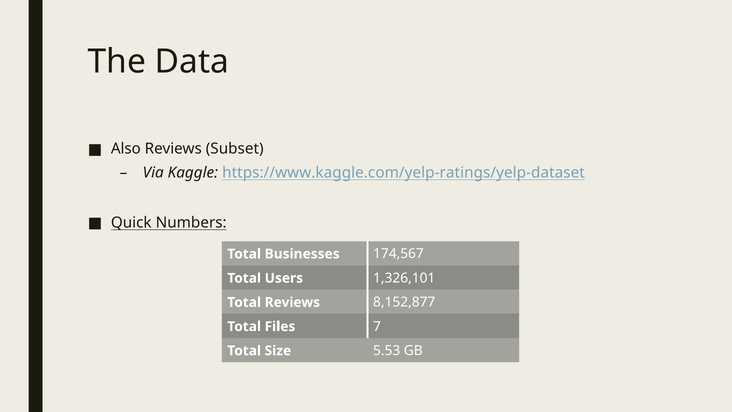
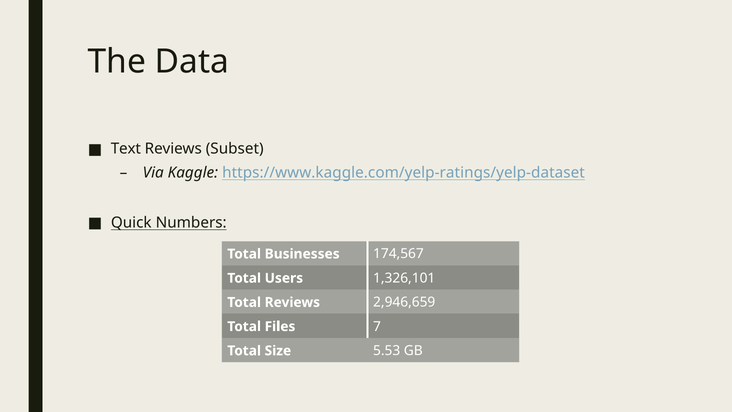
Also: Also -> Text
8,152,877: 8,152,877 -> 2,946,659
